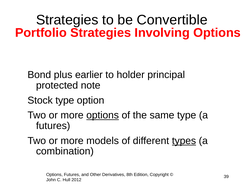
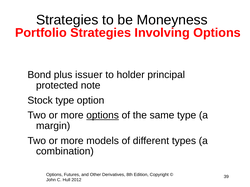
Convertible: Convertible -> Moneyness
earlier: earlier -> issuer
futures at (53, 126): futures -> margin
types underline: present -> none
